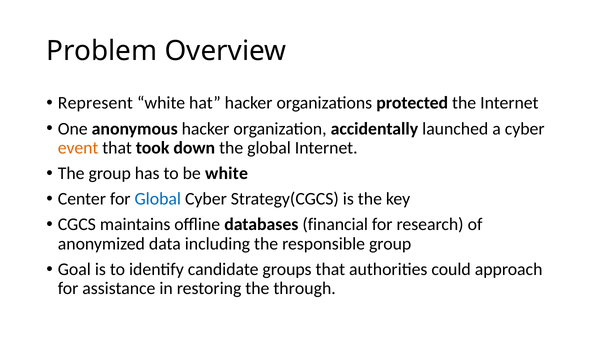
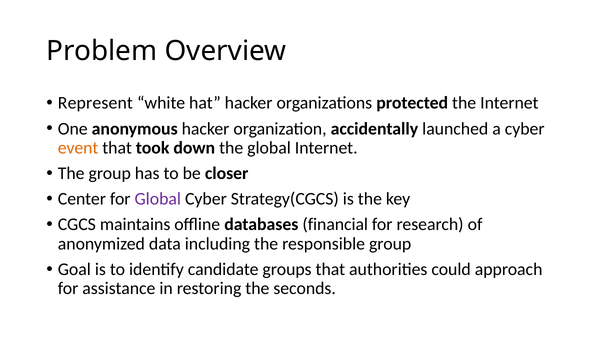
be white: white -> closer
Global at (158, 199) colour: blue -> purple
through: through -> seconds
